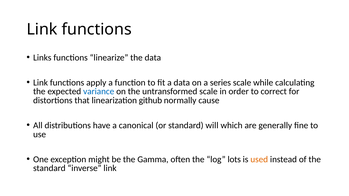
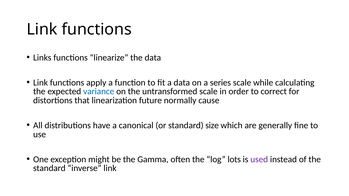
github: github -> future
will: will -> size
used colour: orange -> purple
